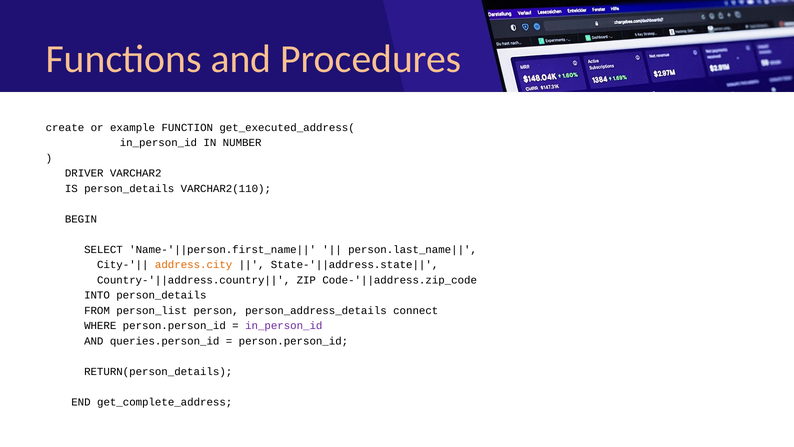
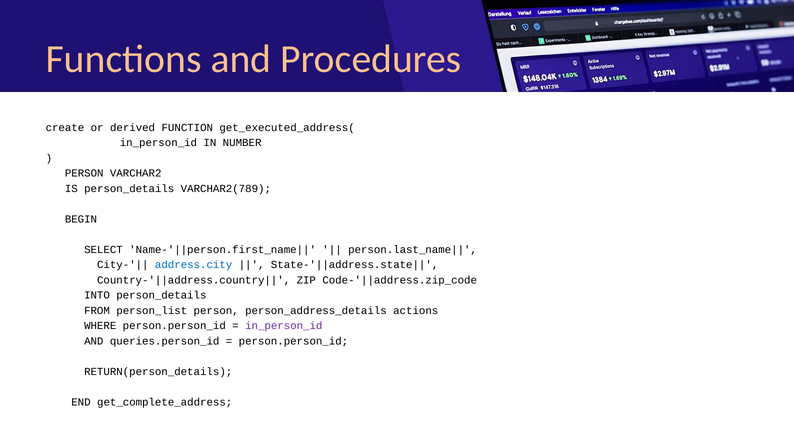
example: example -> derived
DRIVER at (84, 173): DRIVER -> PERSON
VARCHAR2(110: VARCHAR2(110 -> VARCHAR2(789
address.city colour: orange -> blue
connect: connect -> actions
